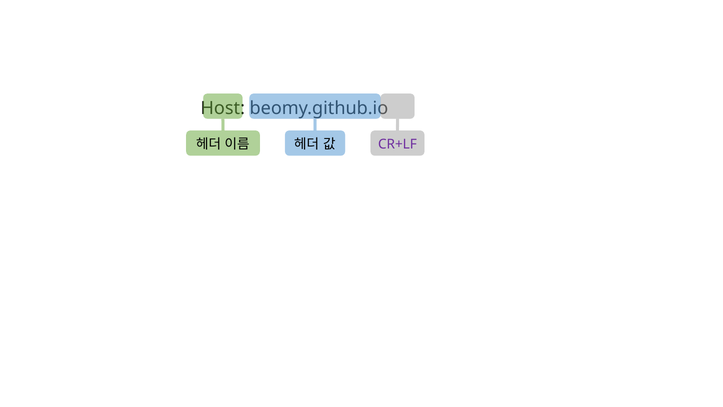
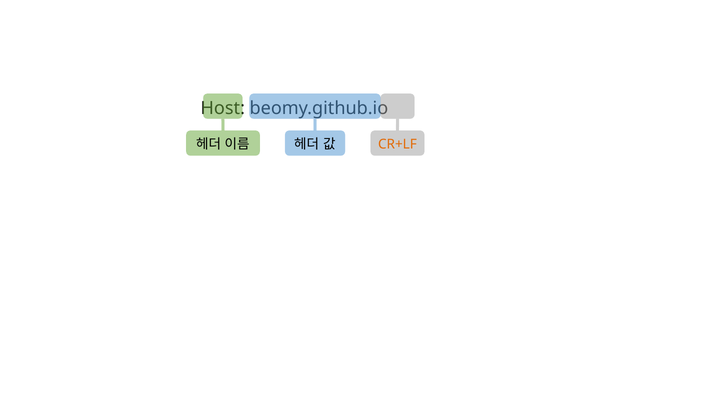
CR+LF colour: purple -> orange
